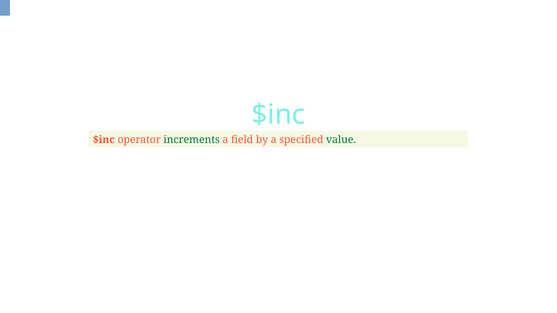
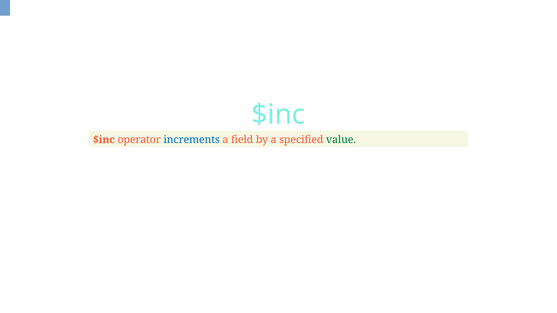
increments colour: green -> blue
